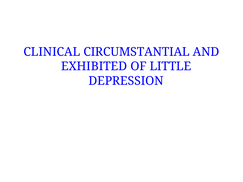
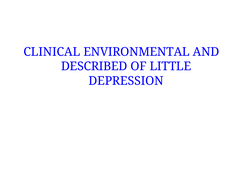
CIRCUMSTANTIAL: CIRCUMSTANTIAL -> ENVIRONMENTAL
EXHIBITED: EXHIBITED -> DESCRIBED
